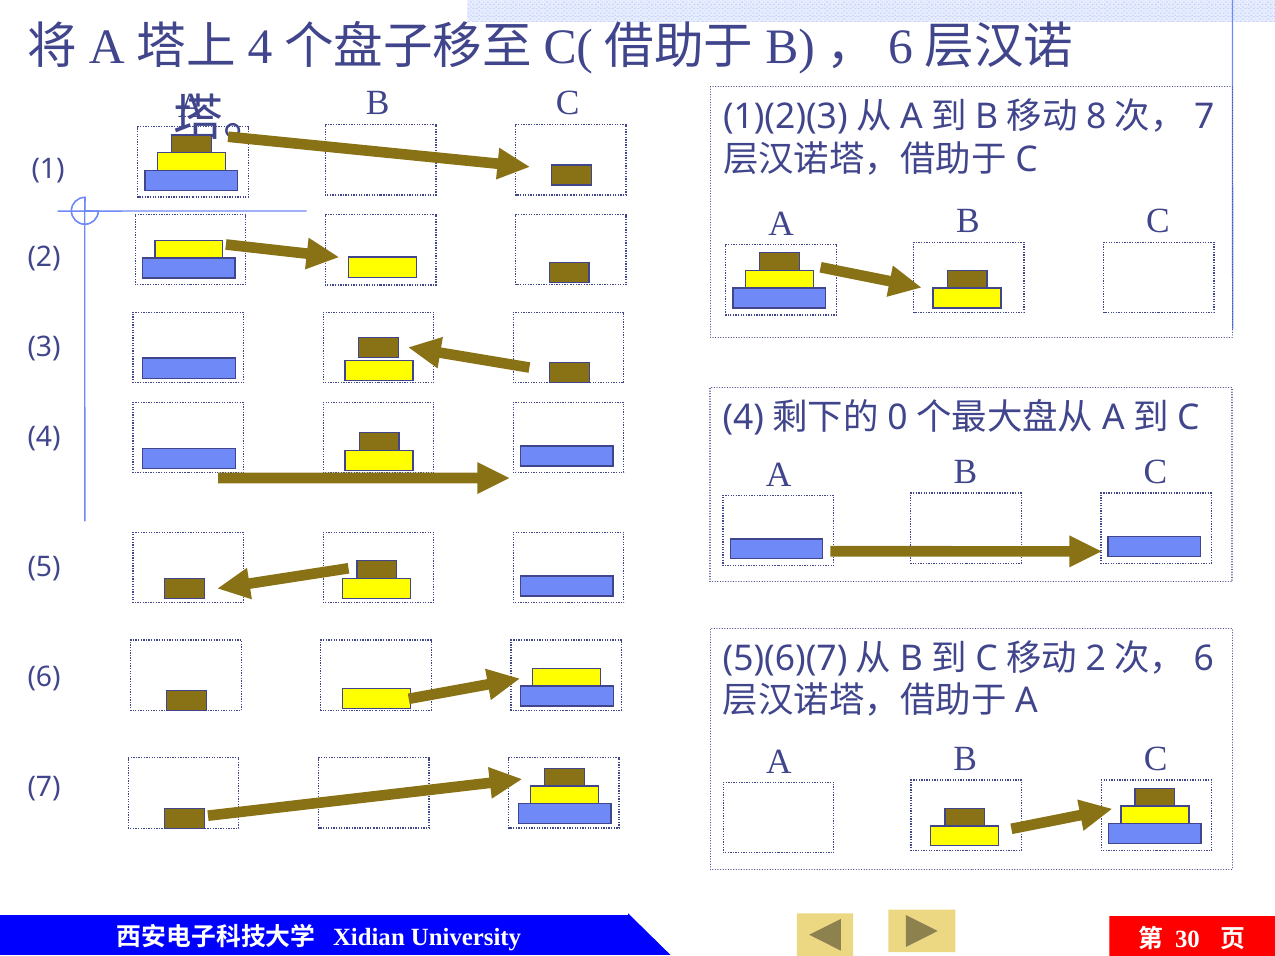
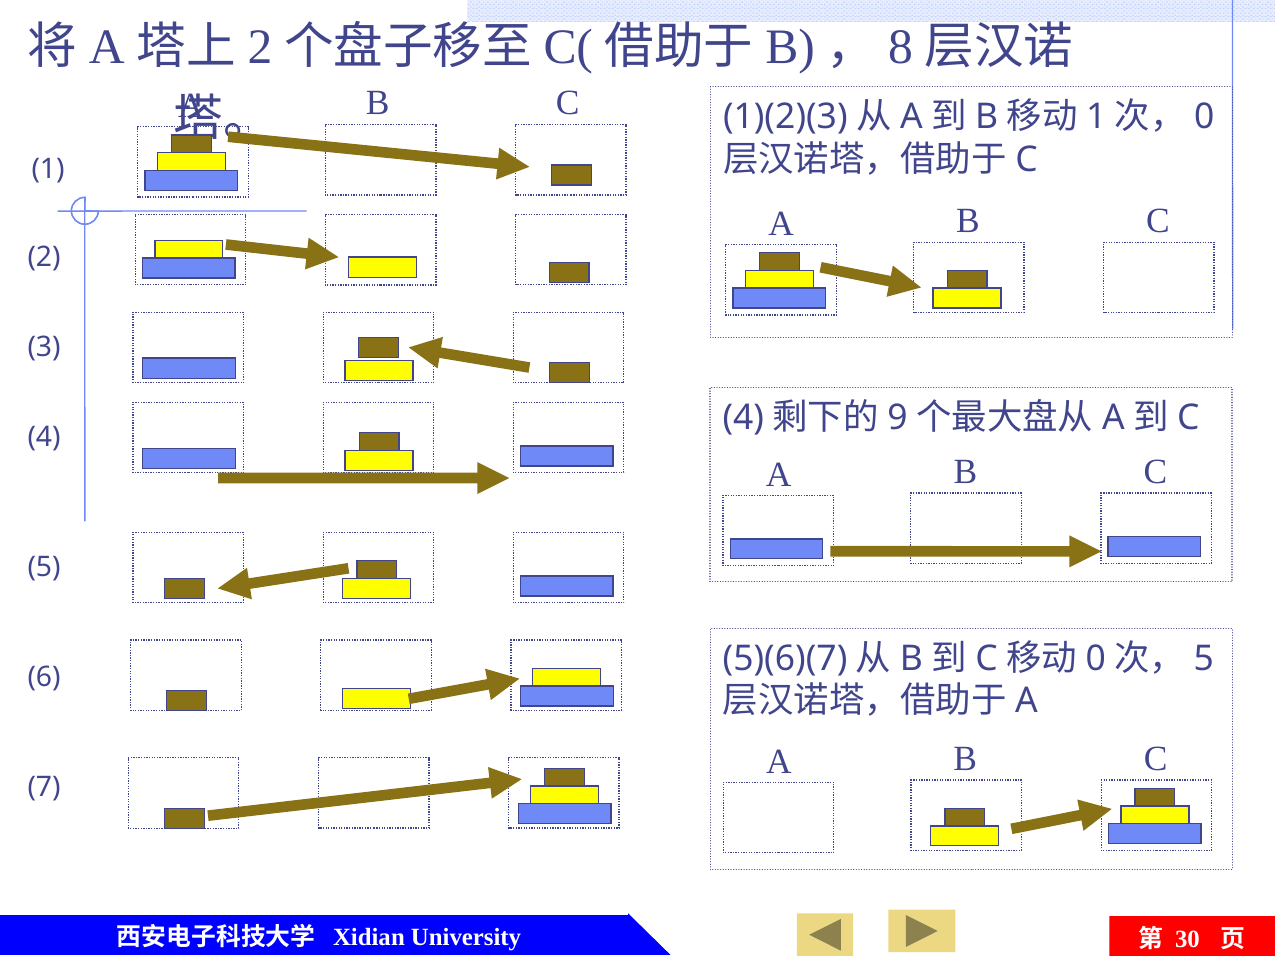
4 at (260, 48): 4 -> 2
6 at (901, 48): 6 -> 8
8 at (1096, 117): 8 -> 1
7 at (1204, 117): 7 -> 0
0: 0 -> 9
2 at (1096, 659): 2 -> 0
6 at (1204, 659): 6 -> 5
